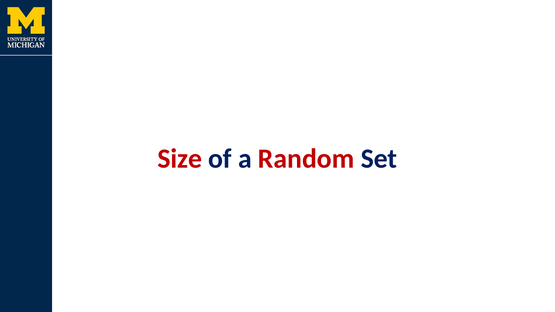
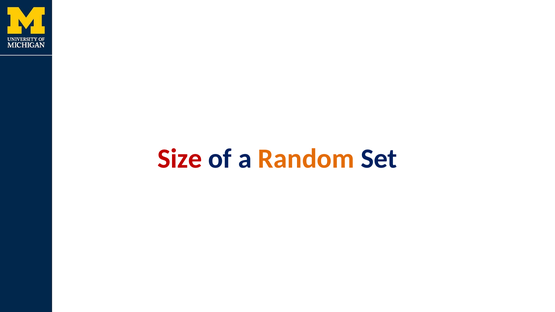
Random colour: red -> orange
